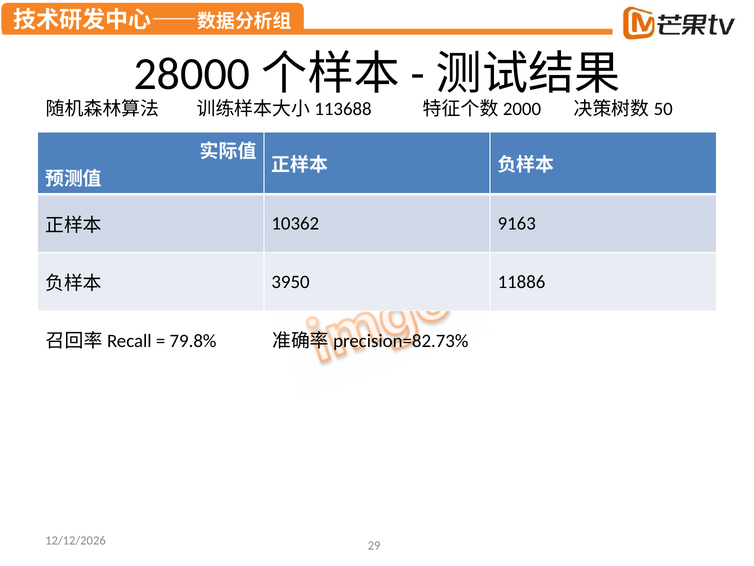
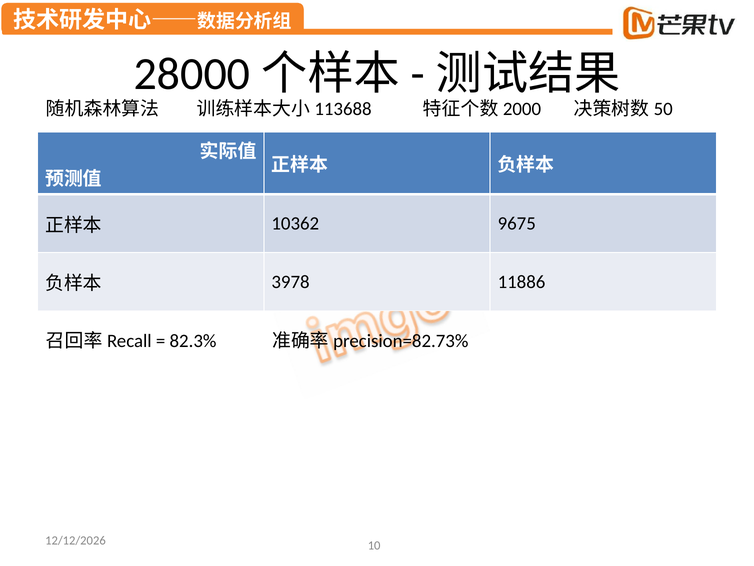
9163: 9163 -> 9675
3950: 3950 -> 3978
79.8%: 79.8% -> 82.3%
29: 29 -> 10
